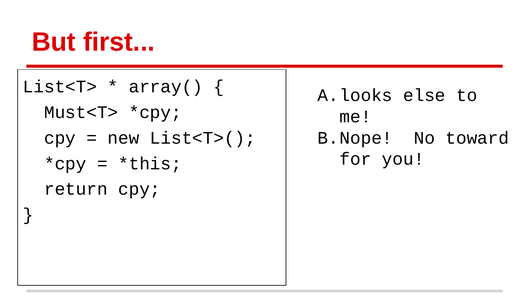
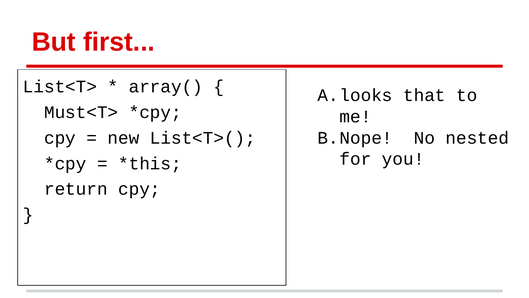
else: else -> that
toward: toward -> nested
